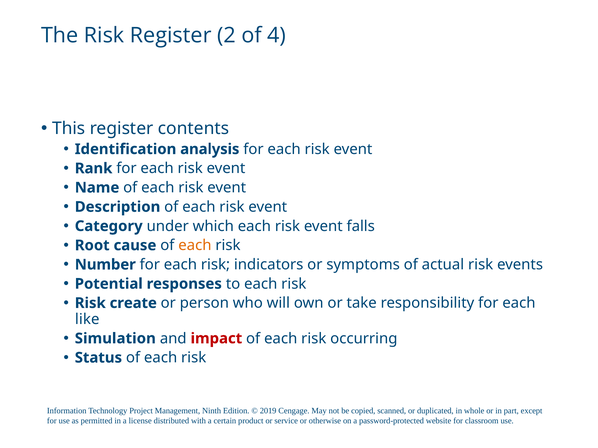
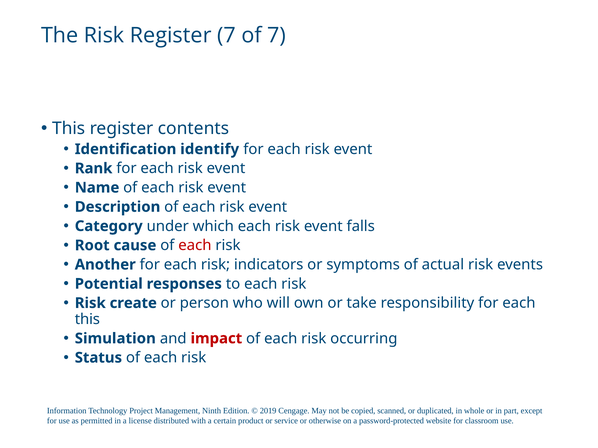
Register 2: 2 -> 7
of 4: 4 -> 7
analysis: analysis -> identify
each at (195, 246) colour: orange -> red
Number: Number -> Another
like at (87, 320): like -> this
